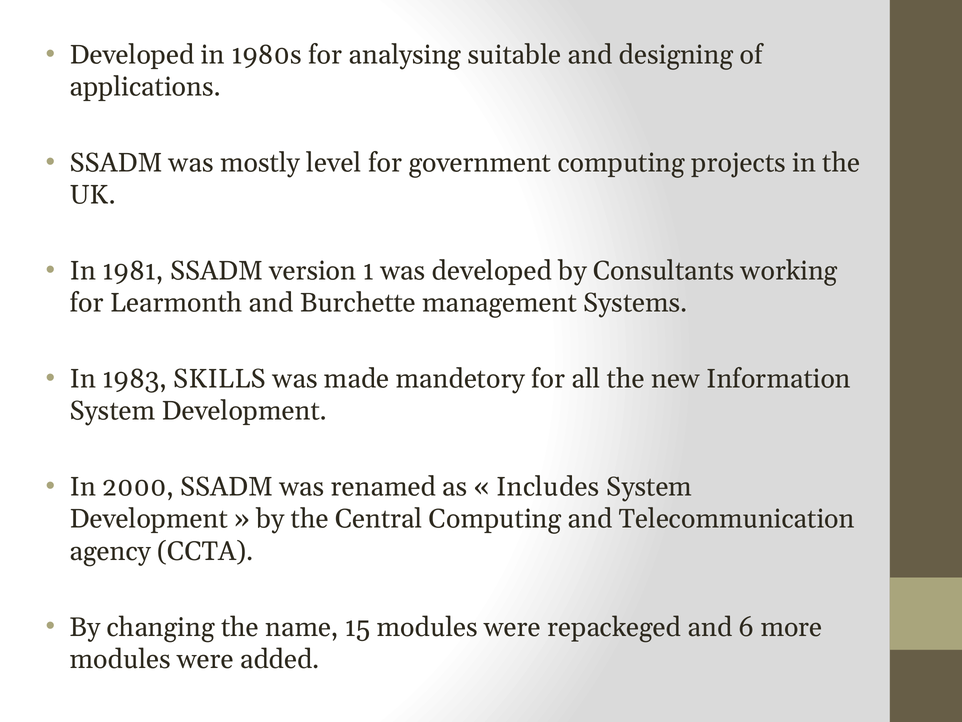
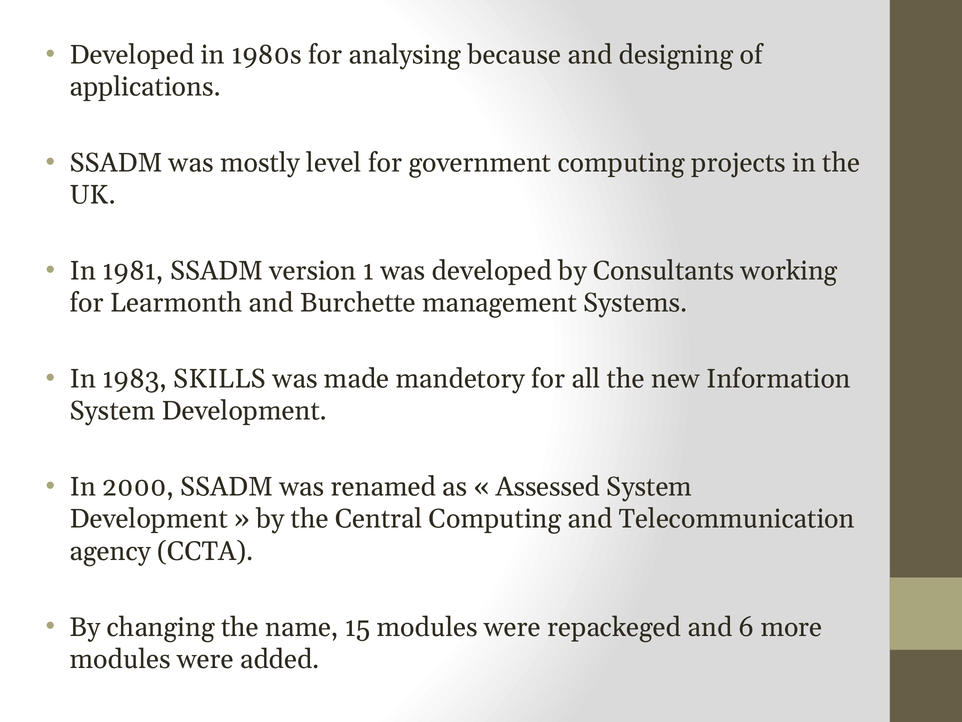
suitable: suitable -> because
Includes: Includes -> Assessed
